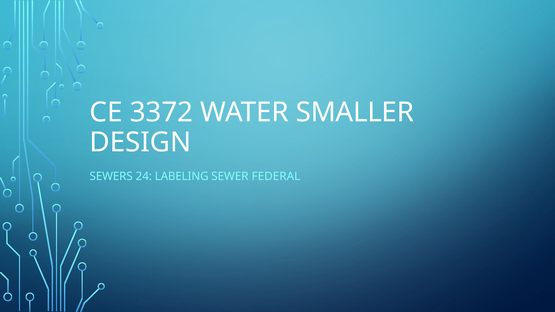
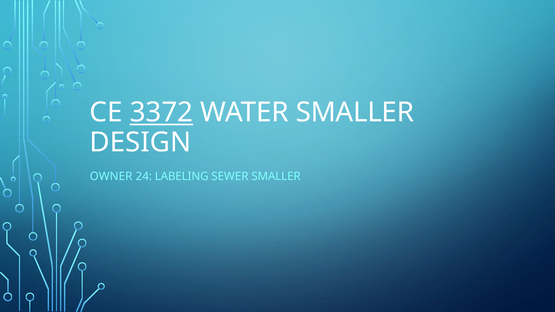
3372 underline: none -> present
SEWERS: SEWERS -> OWNER
SEWER FEDERAL: FEDERAL -> SMALLER
